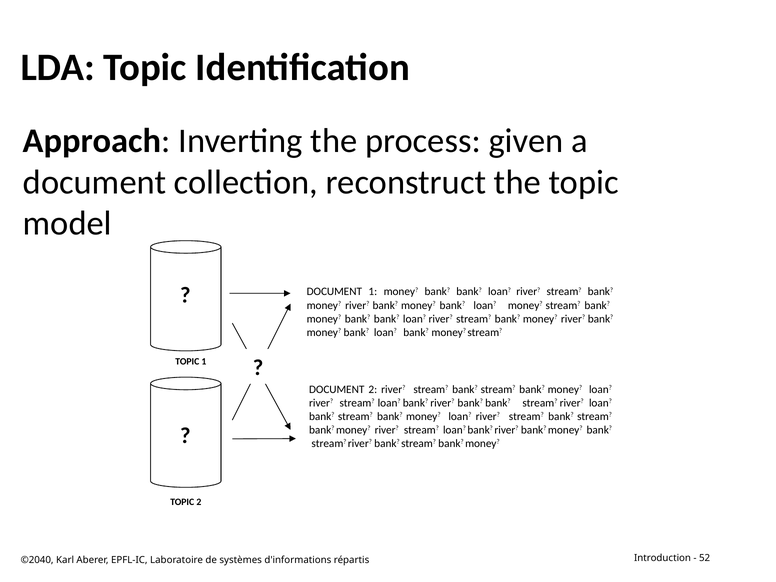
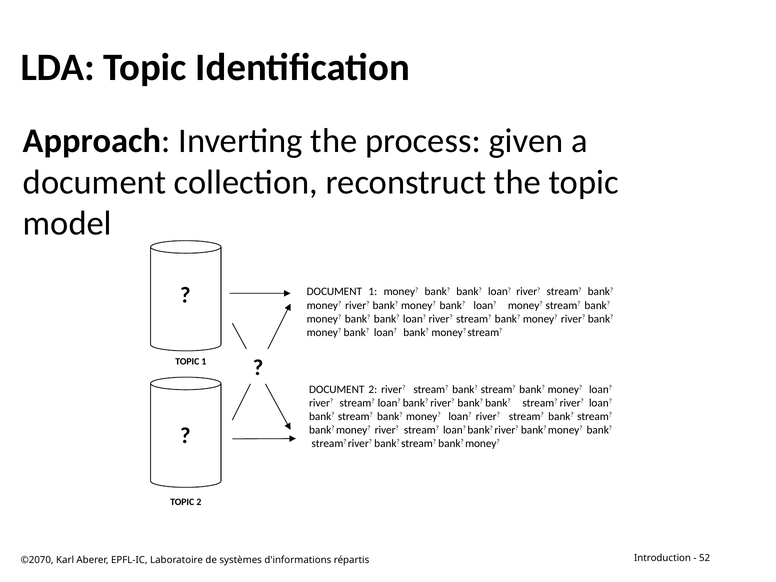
©2040: ©2040 -> ©2070
